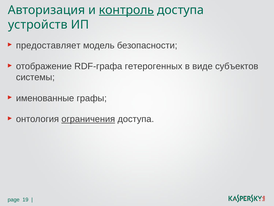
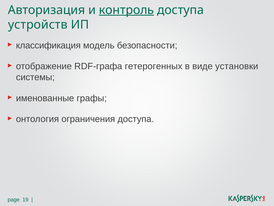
предоставляет: предоставляет -> классификация
субъектов: субъектов -> установки
ограничения underline: present -> none
